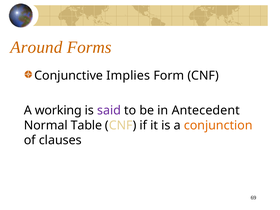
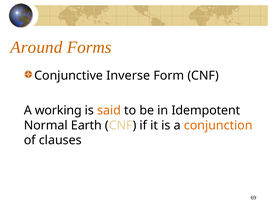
Implies: Implies -> Inverse
said colour: purple -> orange
Antecedent: Antecedent -> Idempotent
Table: Table -> Earth
